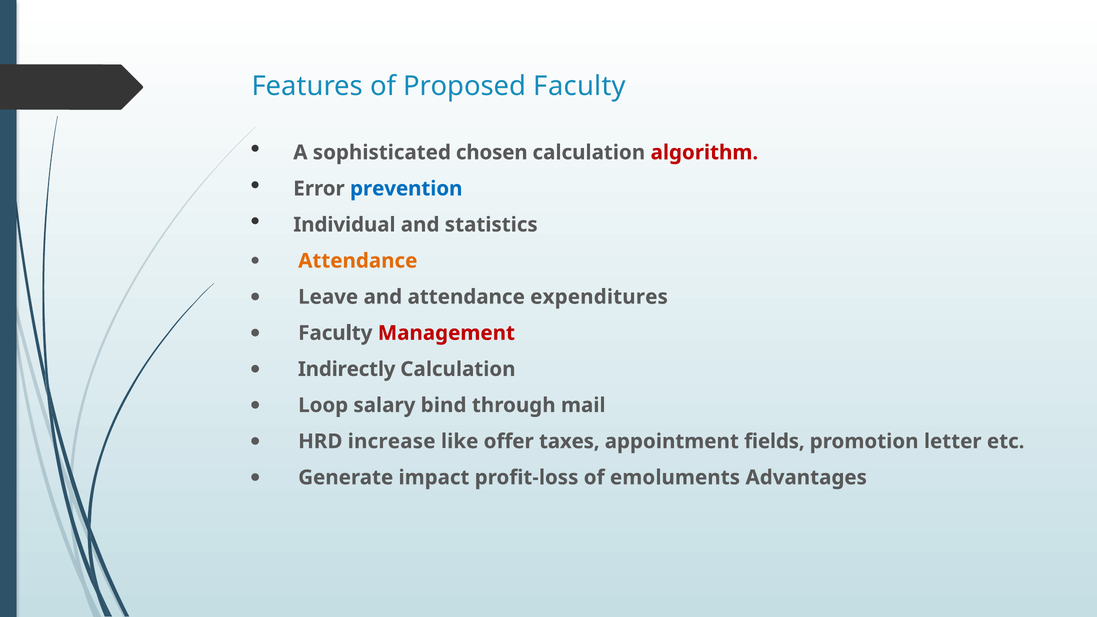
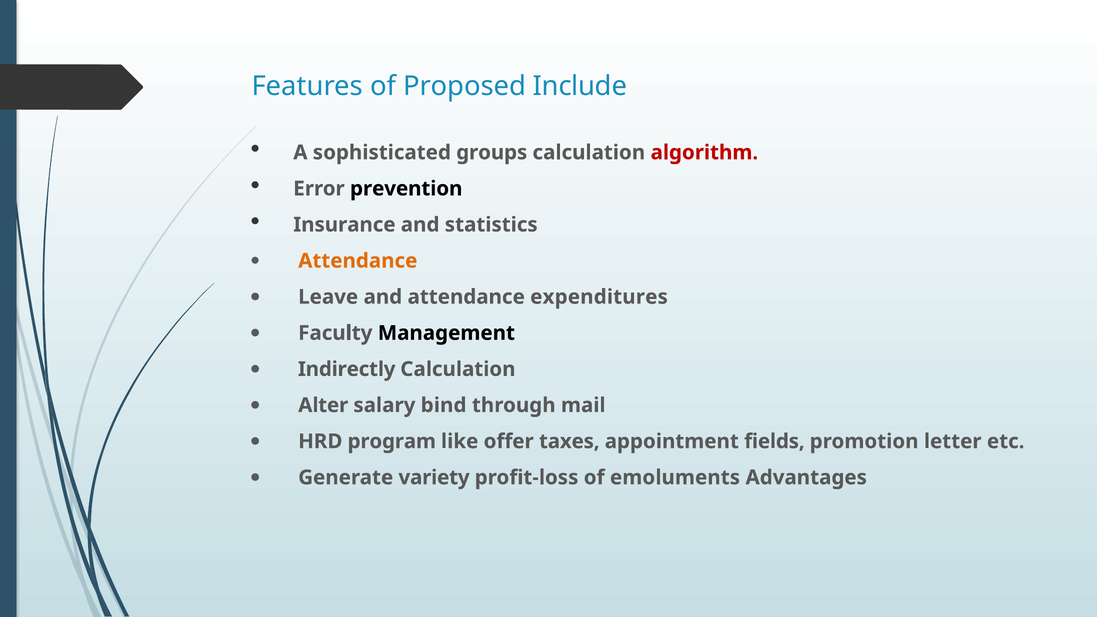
Proposed Faculty: Faculty -> Include
chosen: chosen -> groups
prevention colour: blue -> black
Individual: Individual -> Insurance
Management colour: red -> black
Loop: Loop -> Alter
increase: increase -> program
impact: impact -> variety
